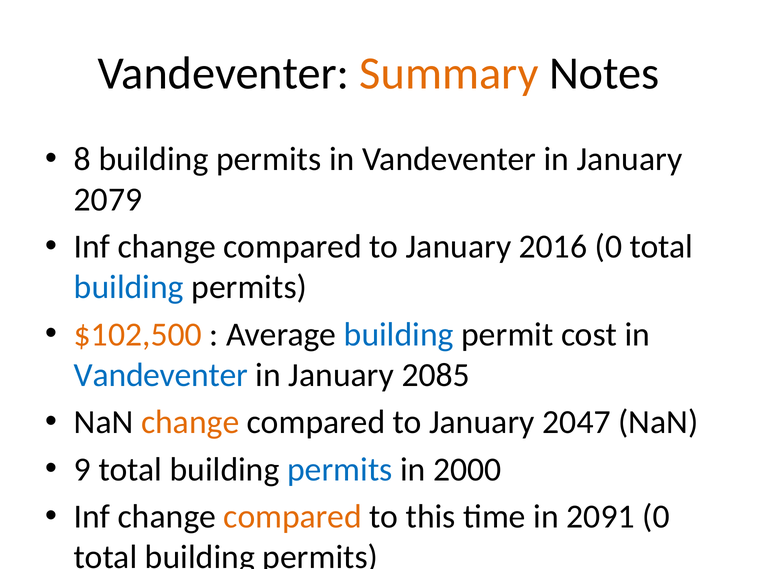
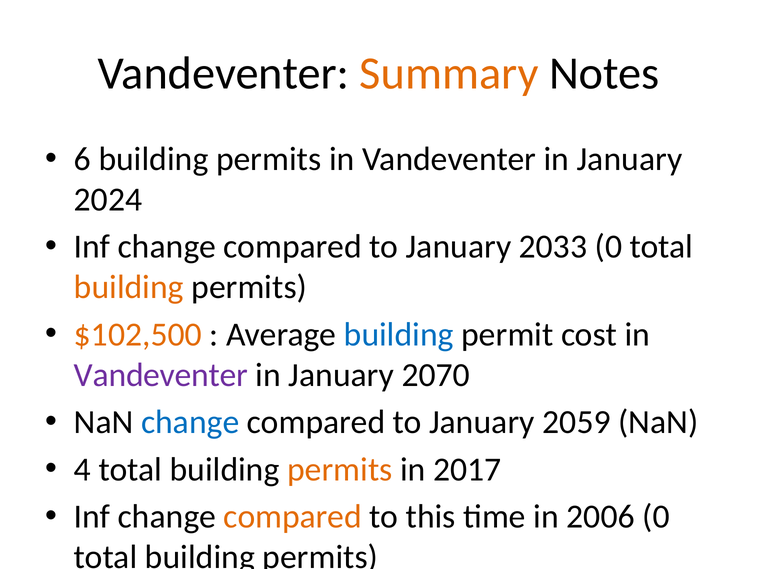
8: 8 -> 6
2079: 2079 -> 2024
2016: 2016 -> 2033
building at (129, 287) colour: blue -> orange
Vandeventer at (161, 375) colour: blue -> purple
2085: 2085 -> 2070
change at (190, 422) colour: orange -> blue
2047: 2047 -> 2059
9: 9 -> 4
permits at (340, 469) colour: blue -> orange
2000: 2000 -> 2017
2091: 2091 -> 2006
